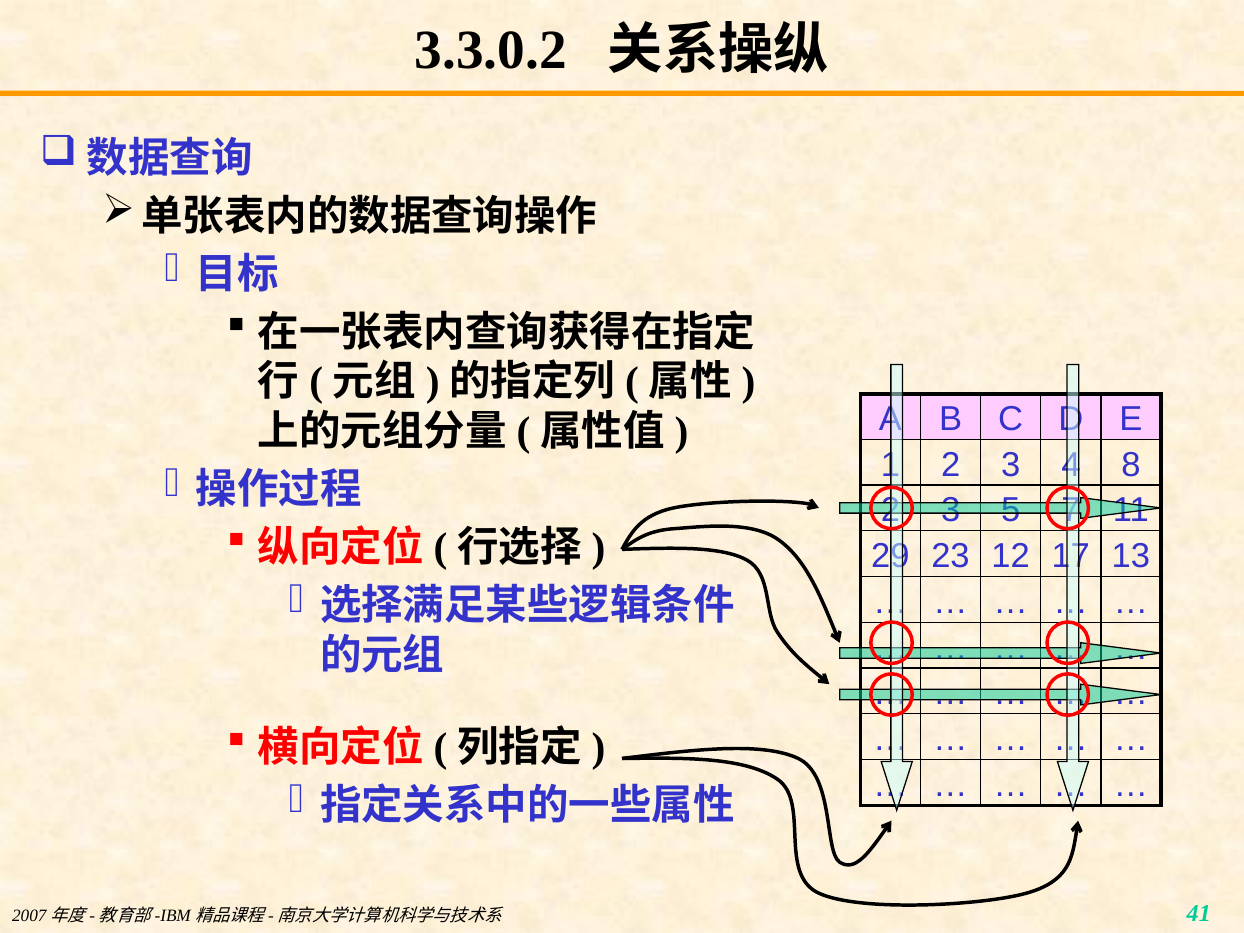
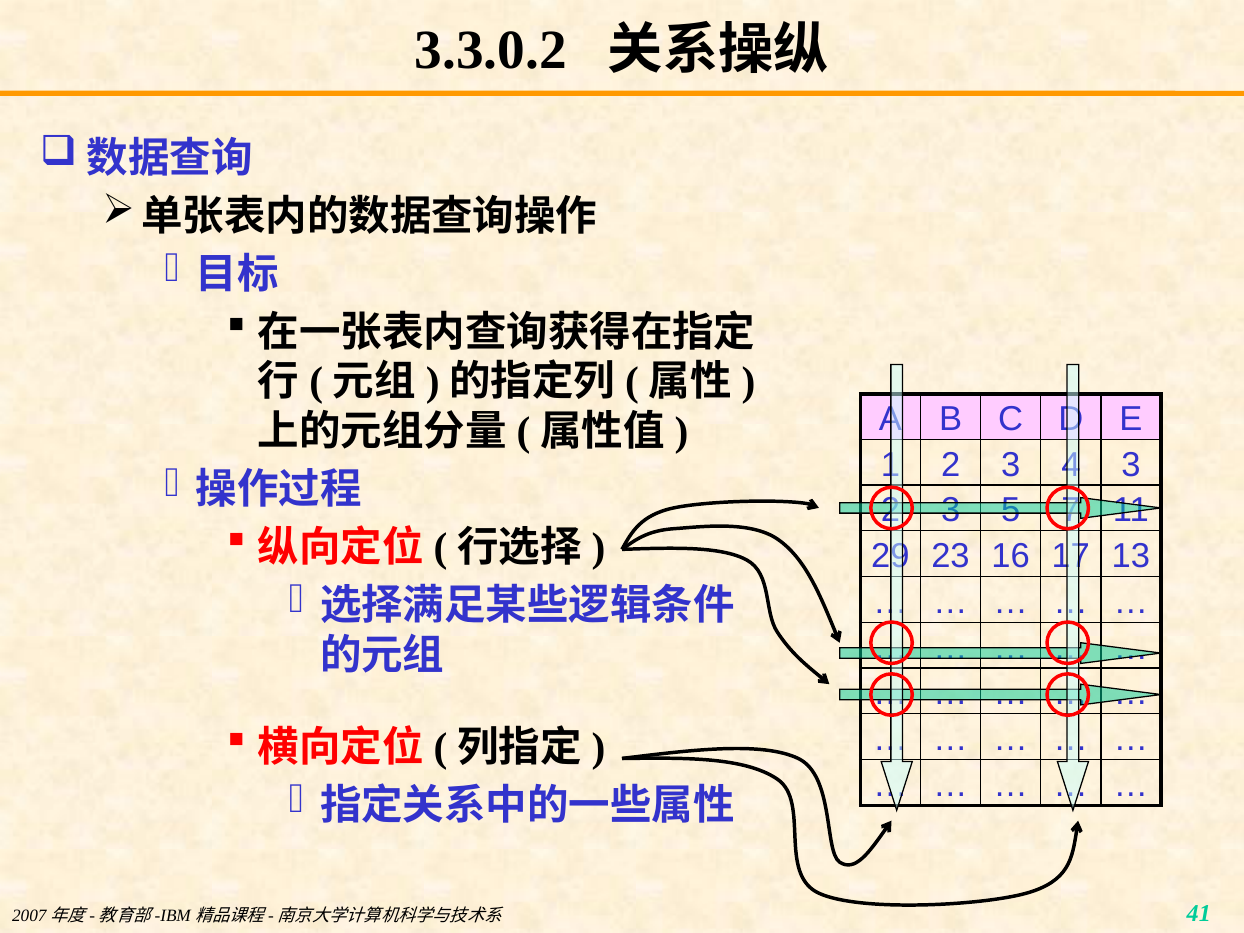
8 at (1131, 465): 8 -> 3
12: 12 -> 16
